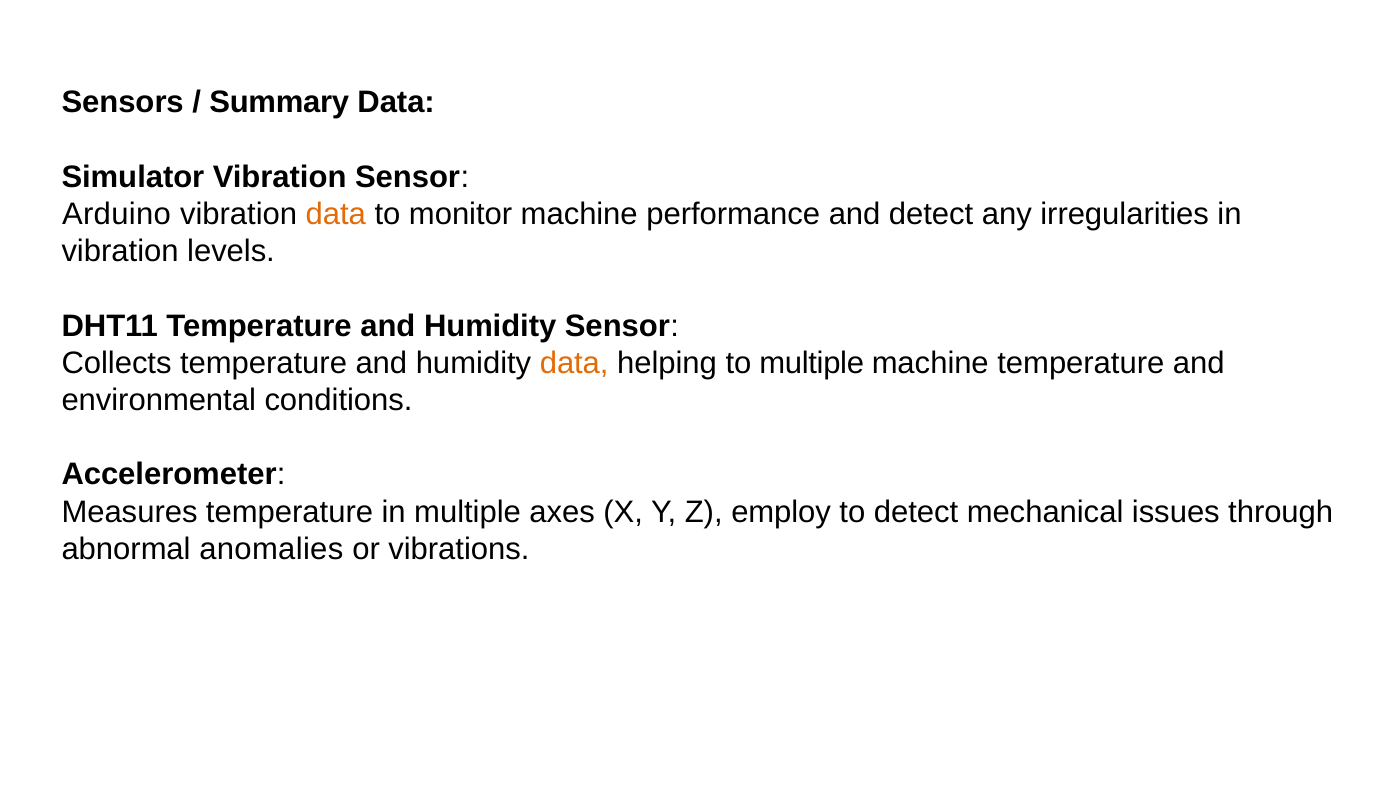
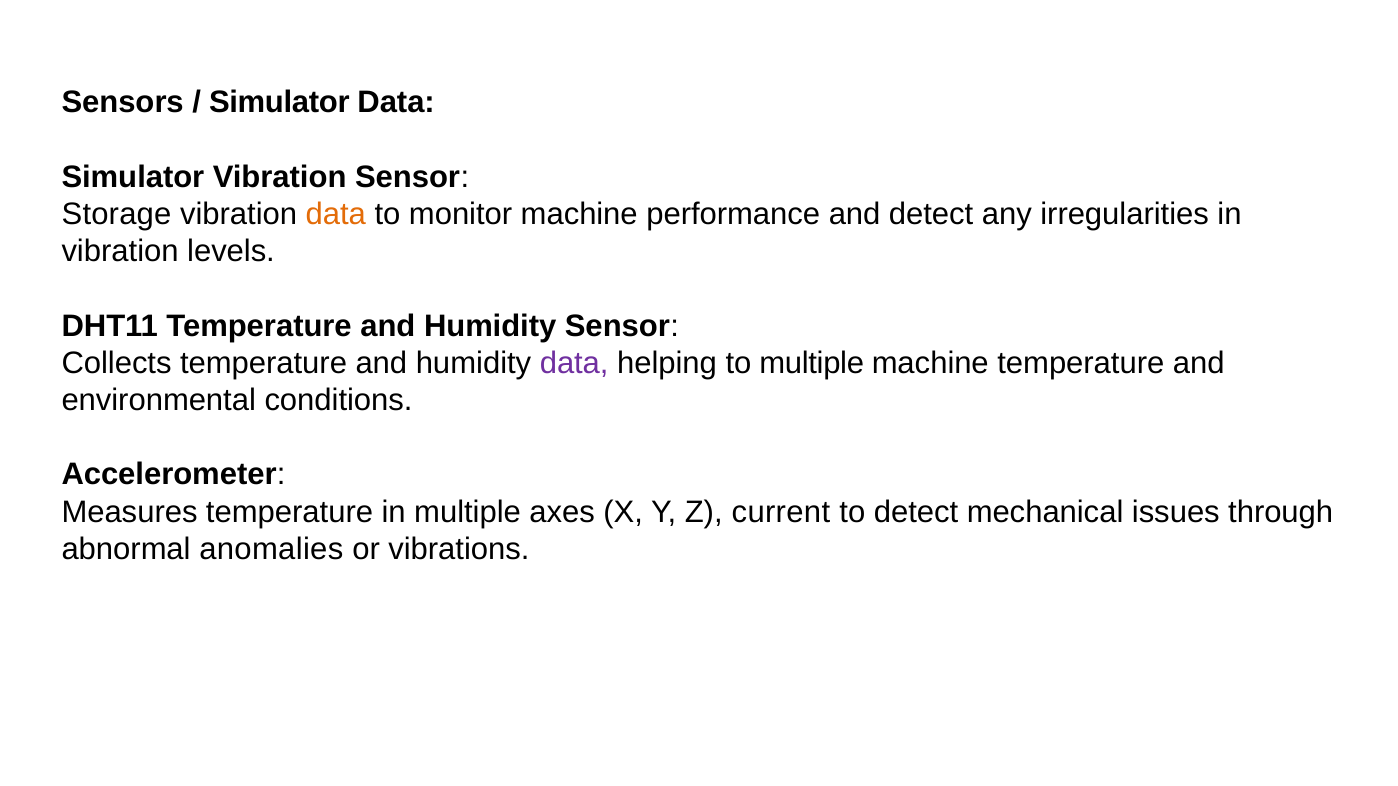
Summary at (279, 103): Summary -> Simulator
Arduino: Arduino -> Storage
data at (574, 363) colour: orange -> purple
employ: employ -> current
